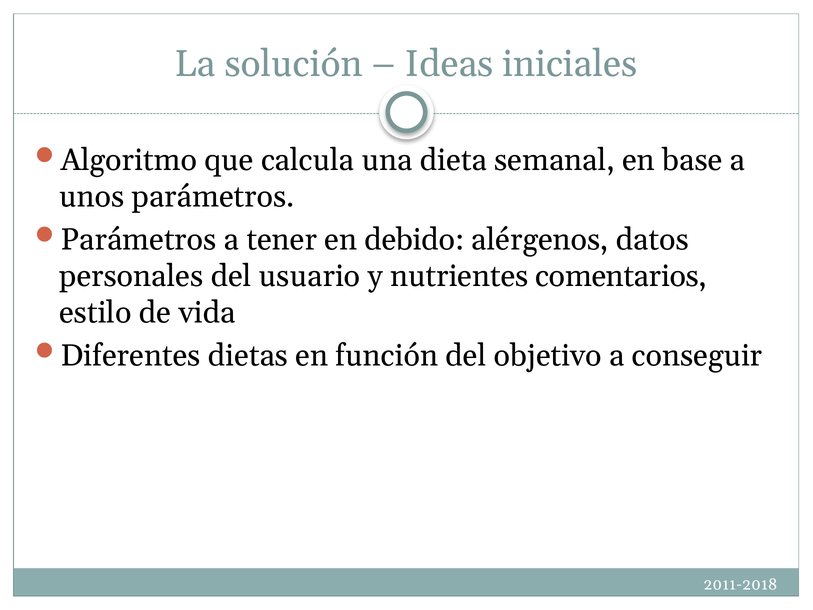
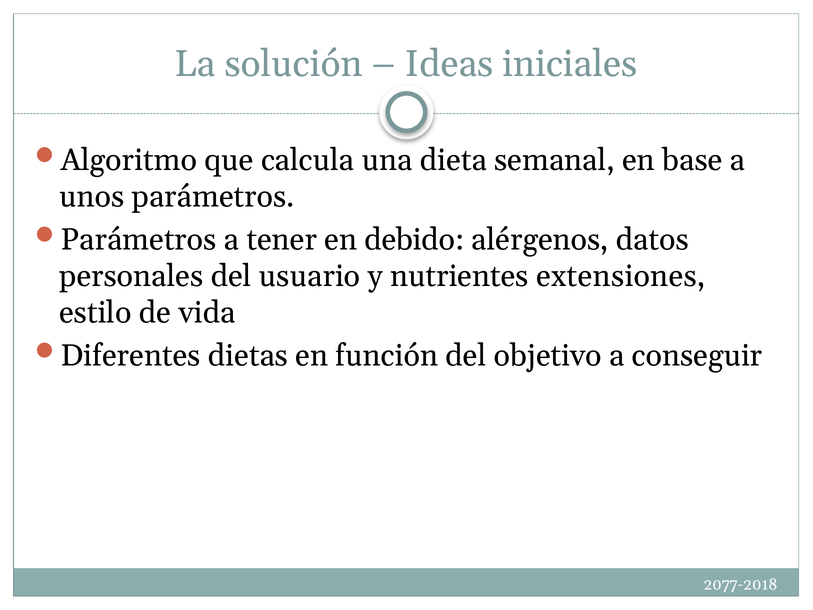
comentarios: comentarios -> extensiones
2011-2018: 2011-2018 -> 2077-2018
